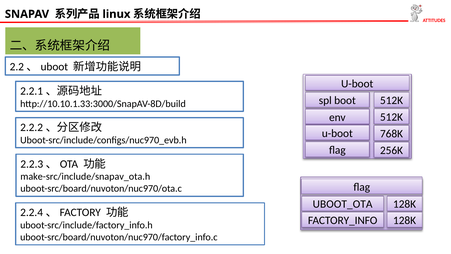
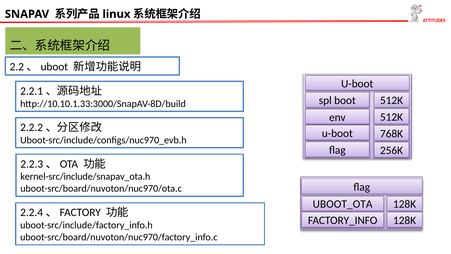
make-src/include/snapav_ota.h: make-src/include/snapav_ota.h -> kernel-src/include/snapav_ota.h
